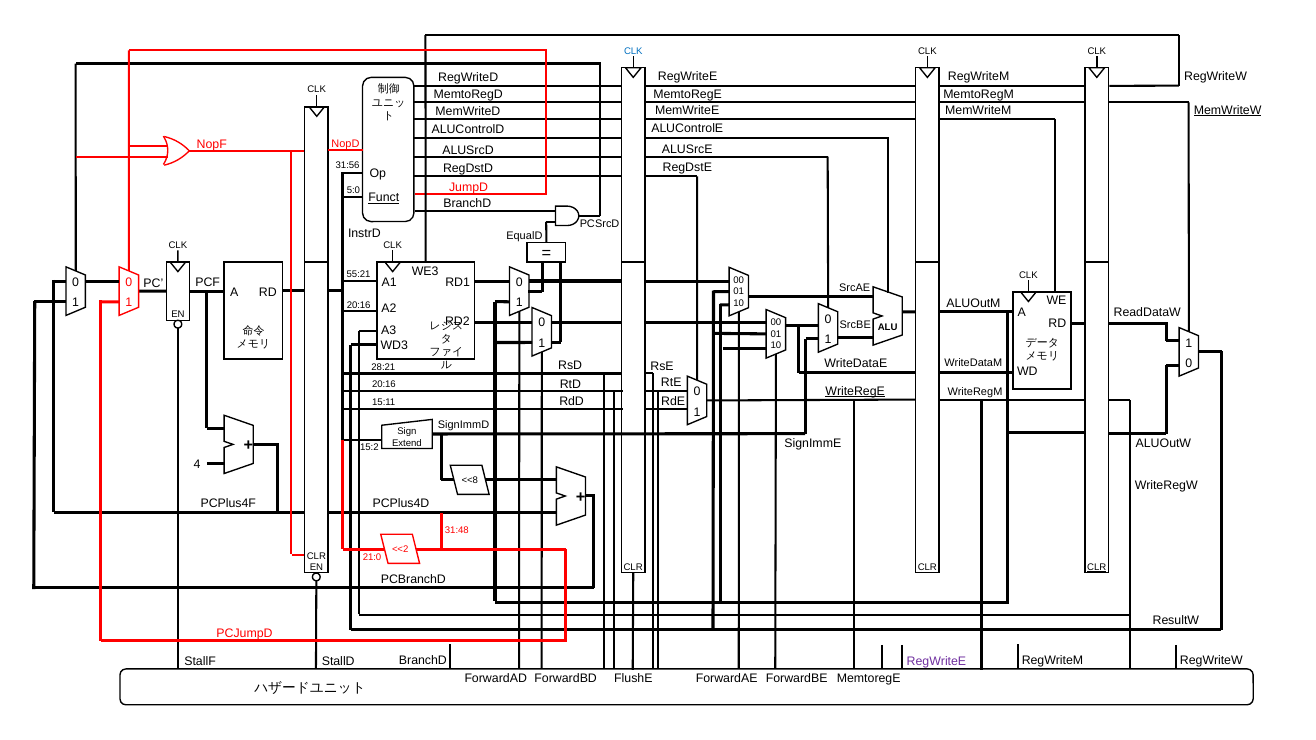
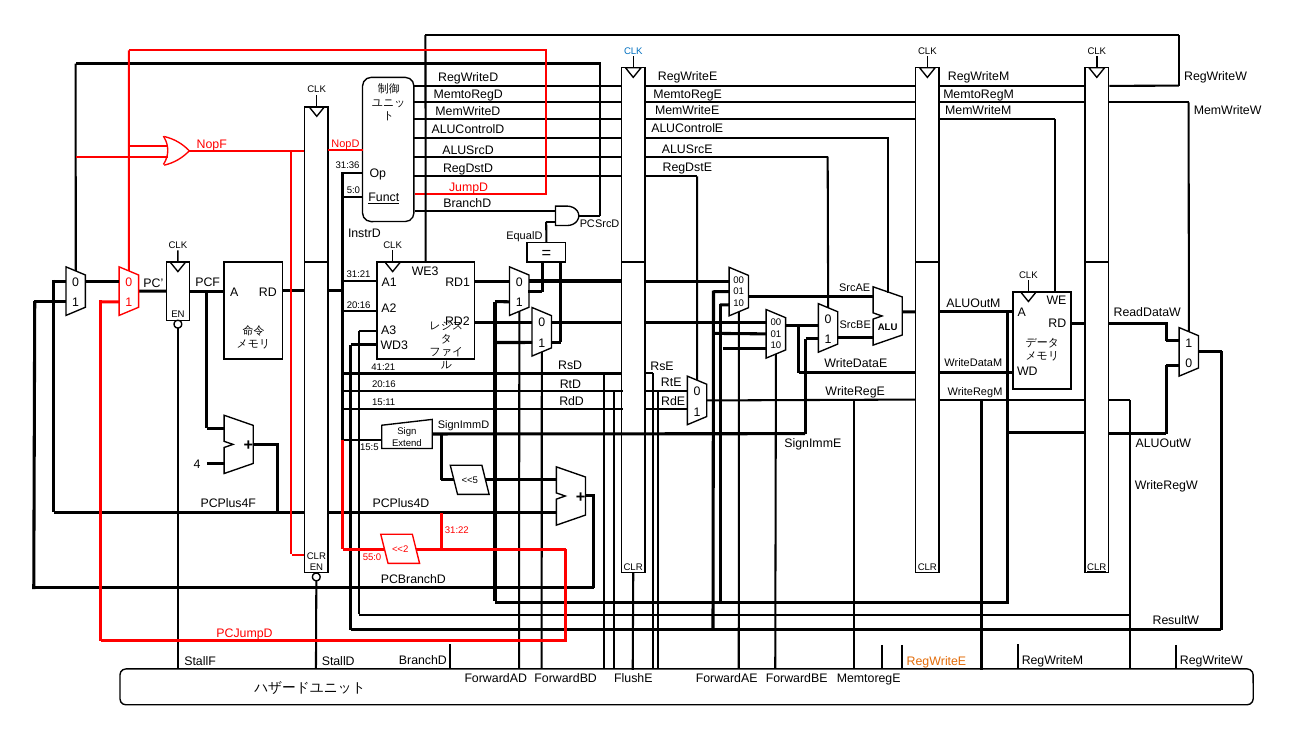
MemWriteW underline: present -> none
31:56: 31:56 -> 31:36
55:21: 55:21 -> 31:21
28:21: 28:21 -> 41:21
WriteRegE underline: present -> none
15:2: 15:2 -> 15:5
<<8: <<8 -> <<5
31:48: 31:48 -> 31:22
21:0: 21:0 -> 55:0
RegWriteE at (936, 661) colour: purple -> orange
